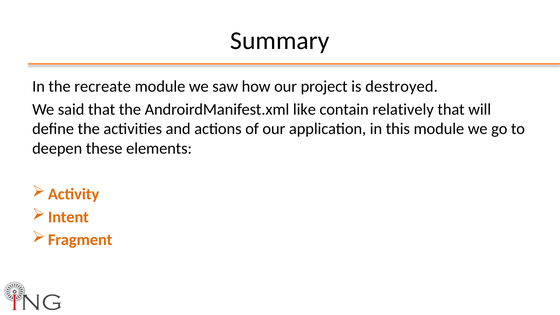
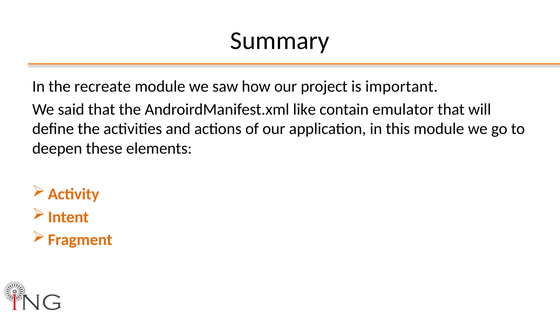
destroyed: destroyed -> important
relatively: relatively -> emulator
